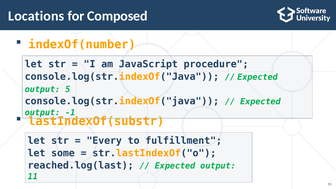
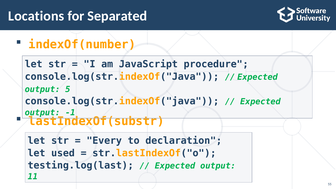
Composed: Composed -> Separated
fulfillment: fulfillment -> declaration
some: some -> used
reached.log(last: reached.log(last -> testing.log(last
